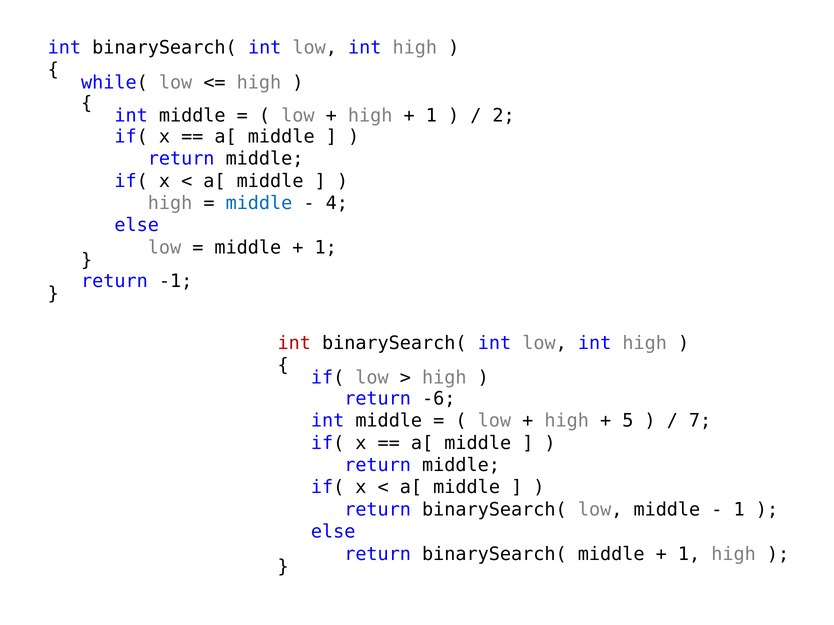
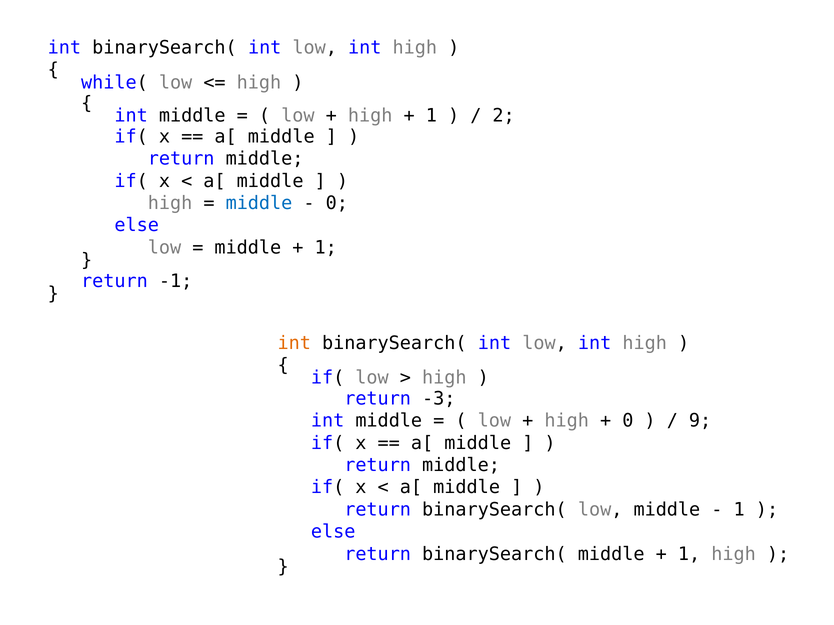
4 at (337, 203): 4 -> 0
int at (294, 343) colour: red -> orange
-6: -6 -> -3
5 at (628, 421): 5 -> 0
7: 7 -> 9
